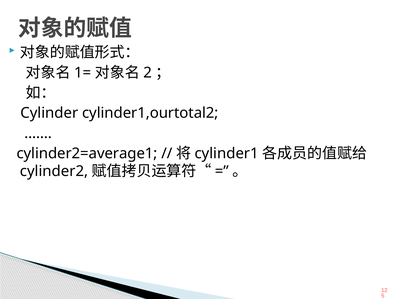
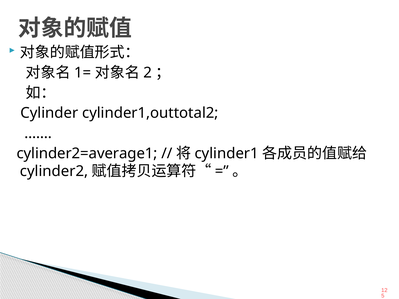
cylinder1,ourtotal2: cylinder1,ourtotal2 -> cylinder1,outtotal2
